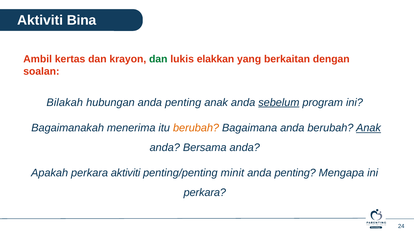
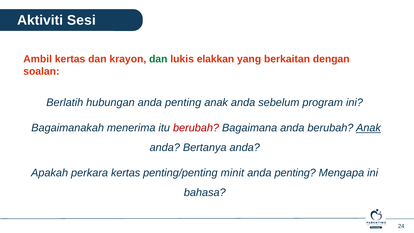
Bina: Bina -> Sesi
Bilakah: Bilakah -> Berlatih
sebelum underline: present -> none
berubah at (196, 128) colour: orange -> red
Bersama: Bersama -> Bertanya
perkara aktiviti: aktiviti -> kertas
perkara at (205, 193): perkara -> bahasa
